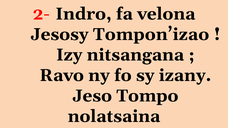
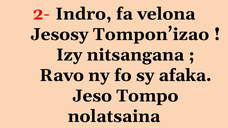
izany: izany -> afaka
